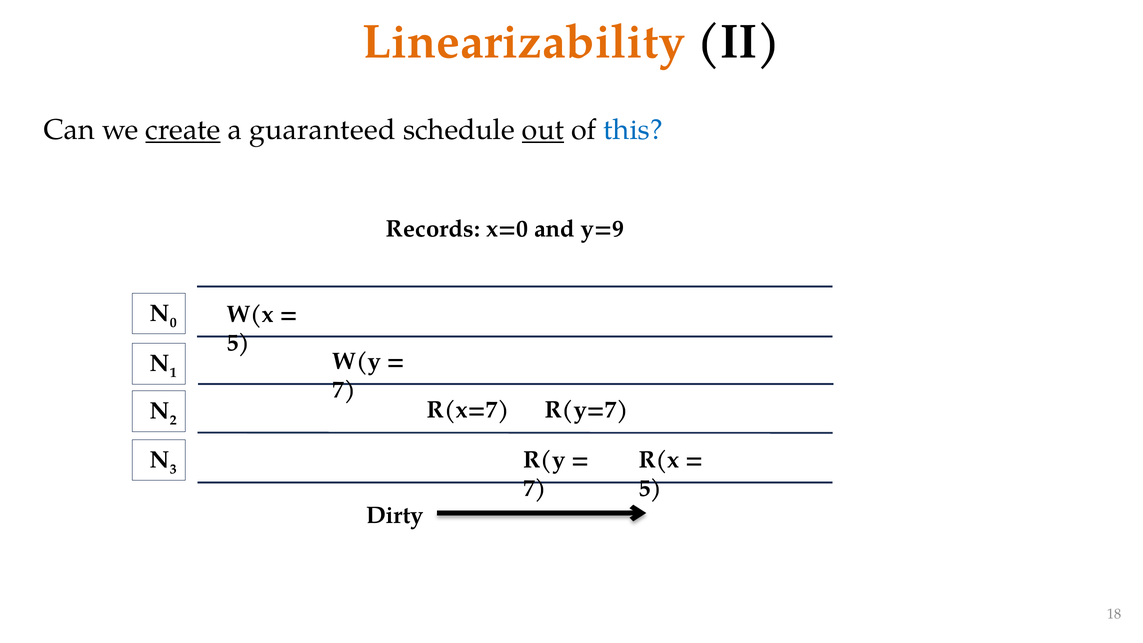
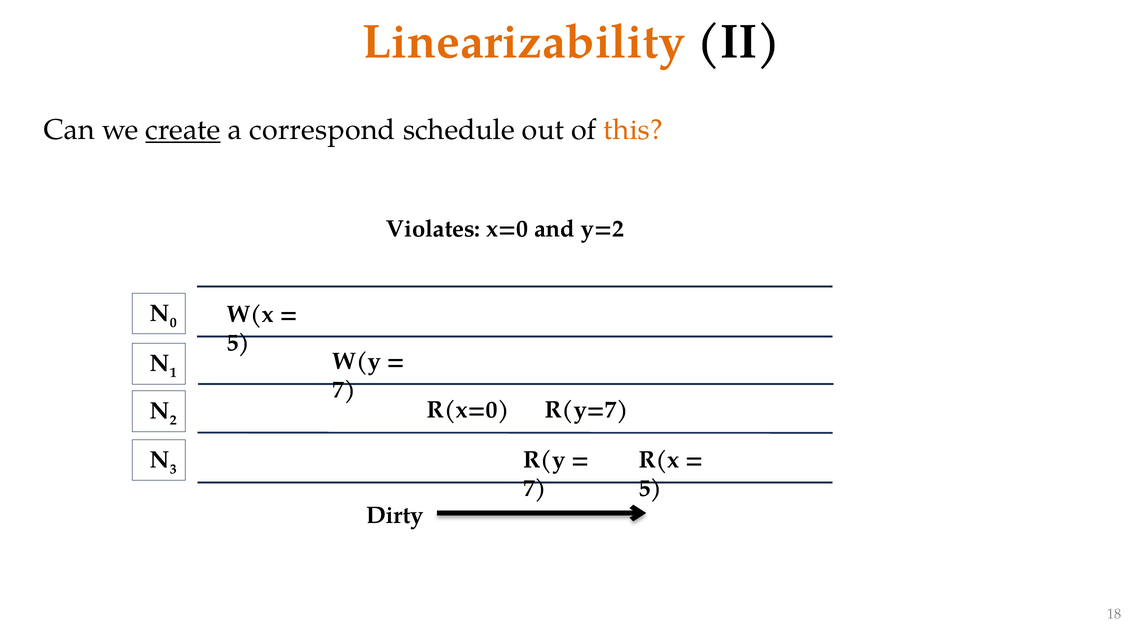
guaranteed: guaranteed -> correspond
out underline: present -> none
this colour: blue -> orange
Records: Records -> Violates
y=9: y=9 -> y=2
R(x=7: R(x=7 -> R(x=0
